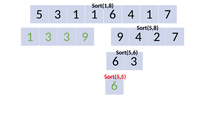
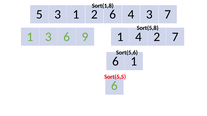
1 1: 1 -> 2
4 1: 1 -> 3
3 3: 3 -> 6
9 9: 9 -> 1
6 3: 3 -> 1
